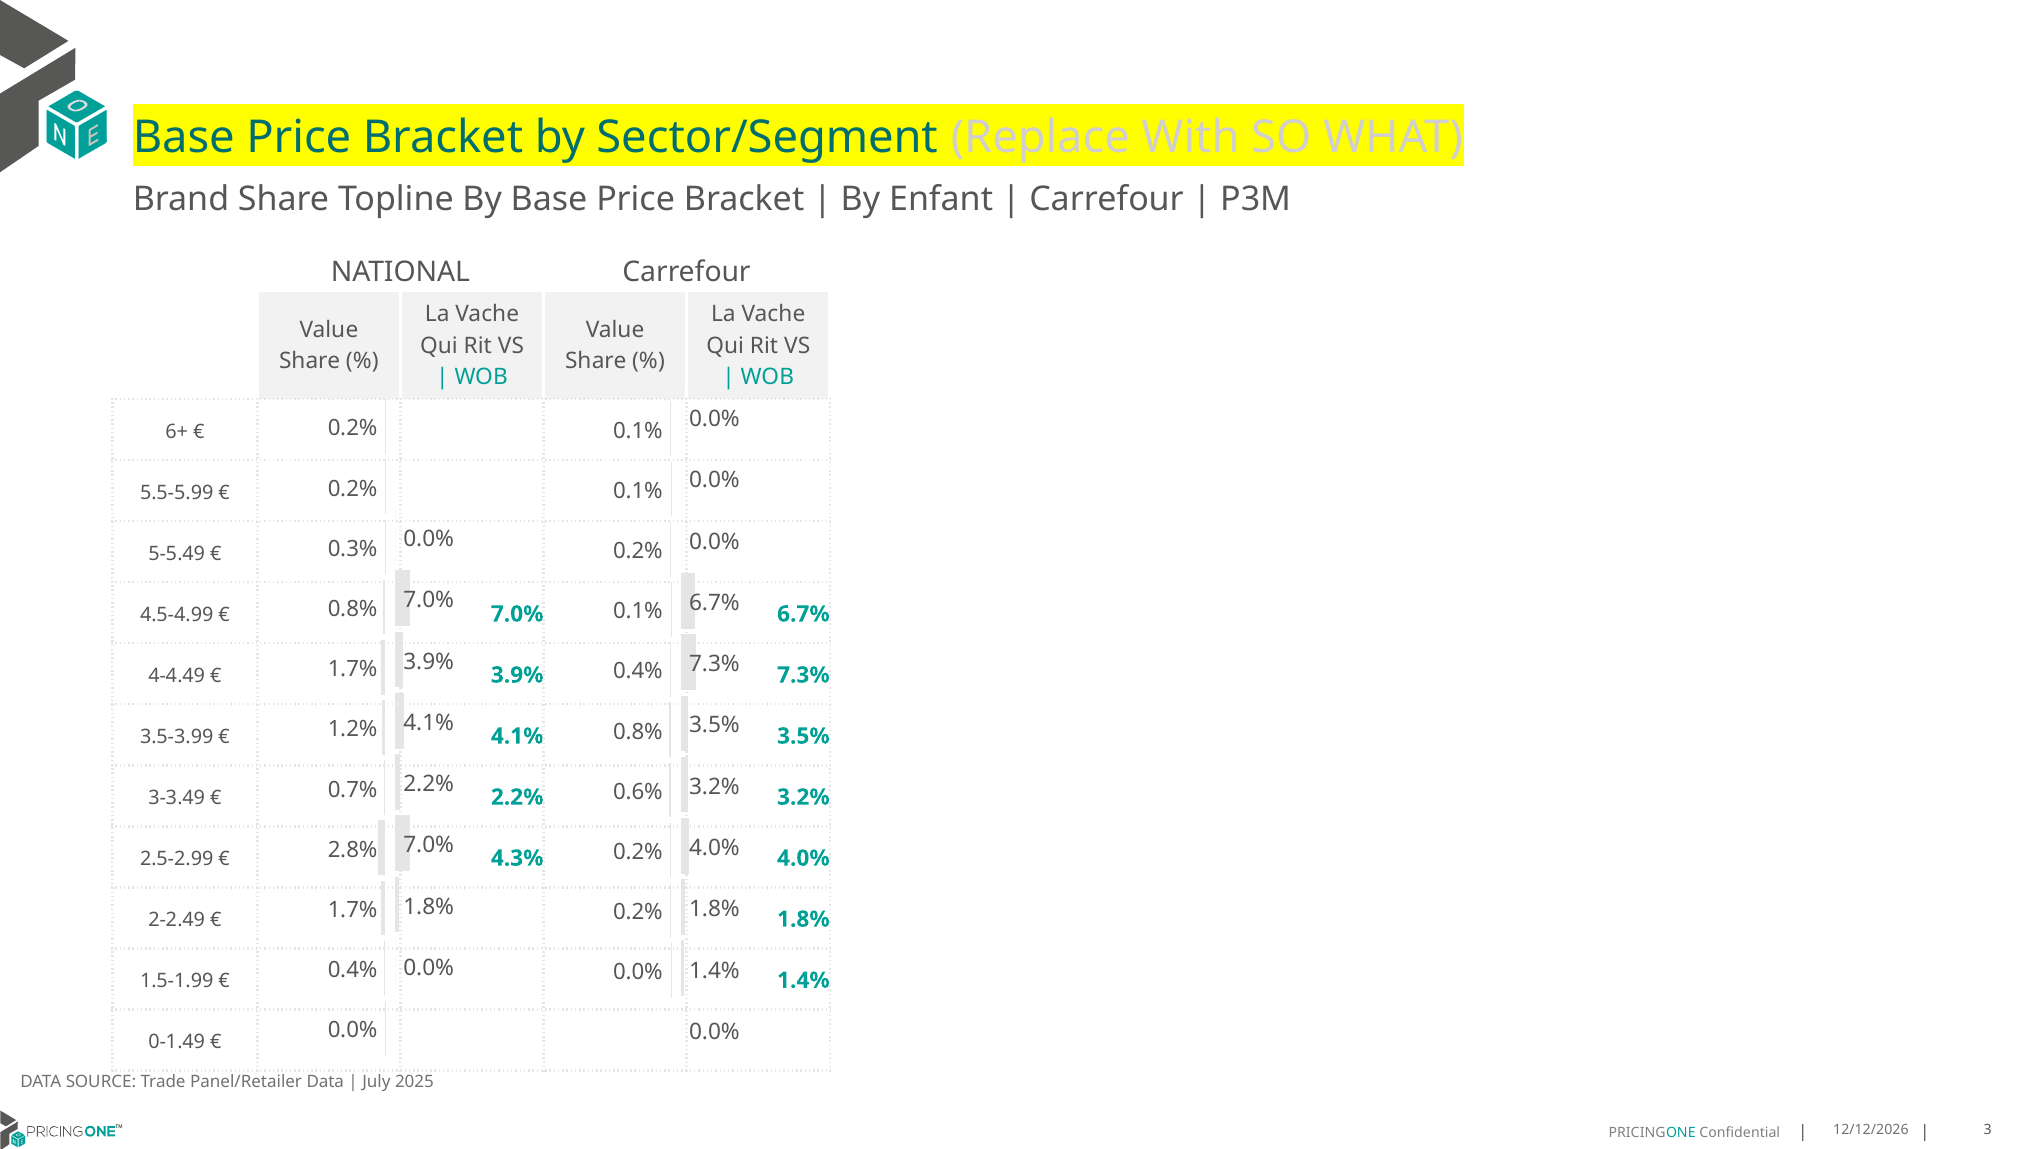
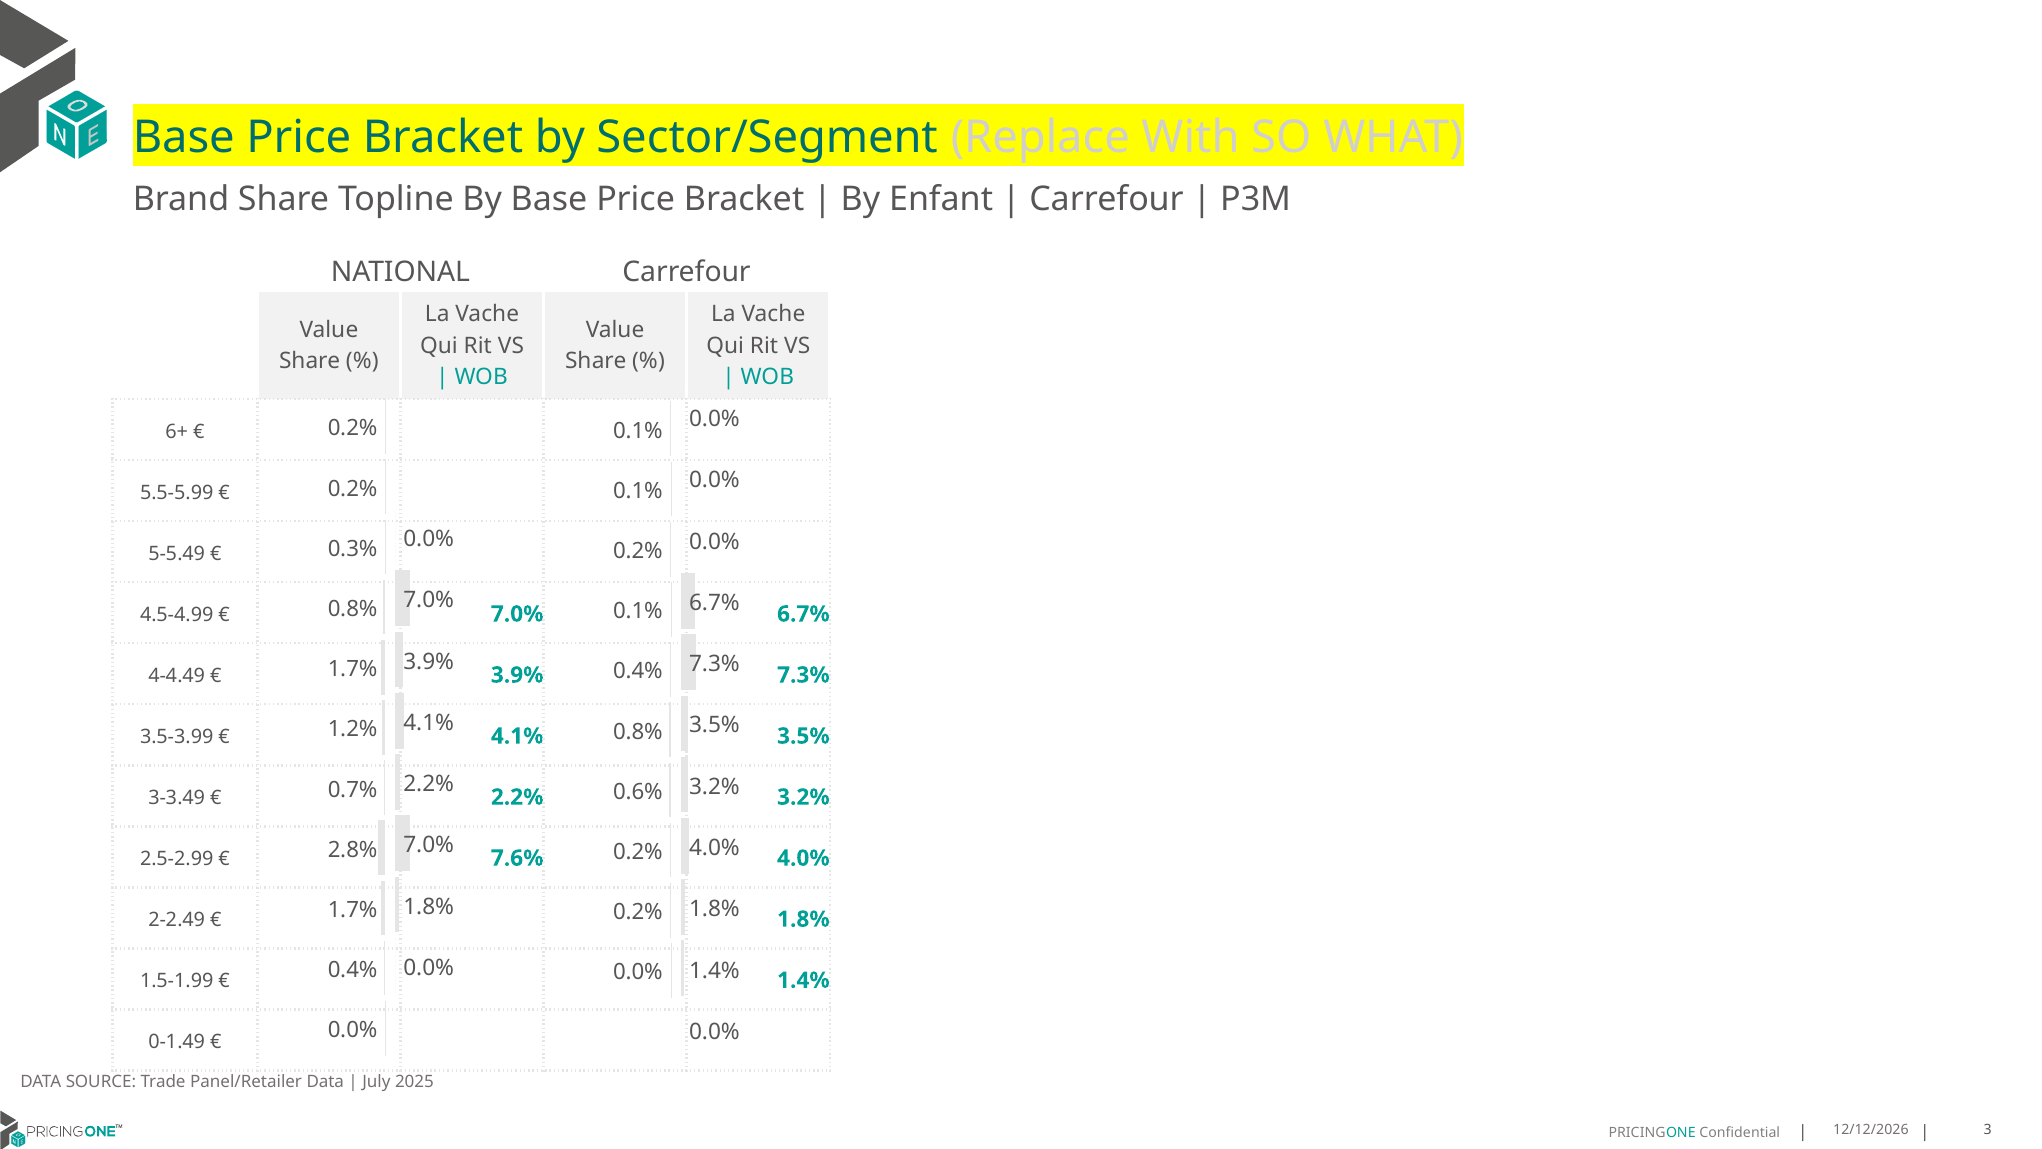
4.3%: 4.3% -> 7.6%
